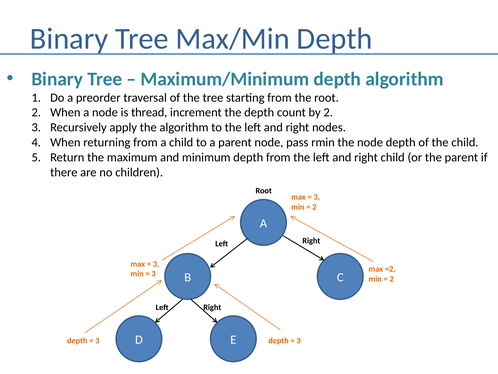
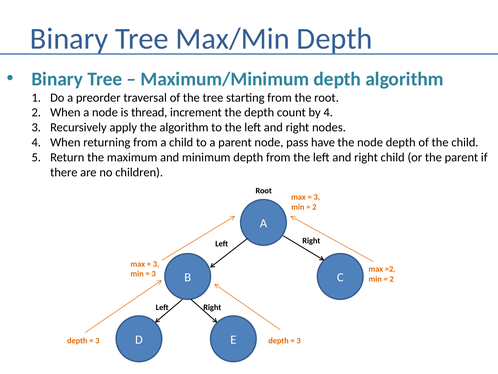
by 2: 2 -> 4
rmin: rmin -> have
